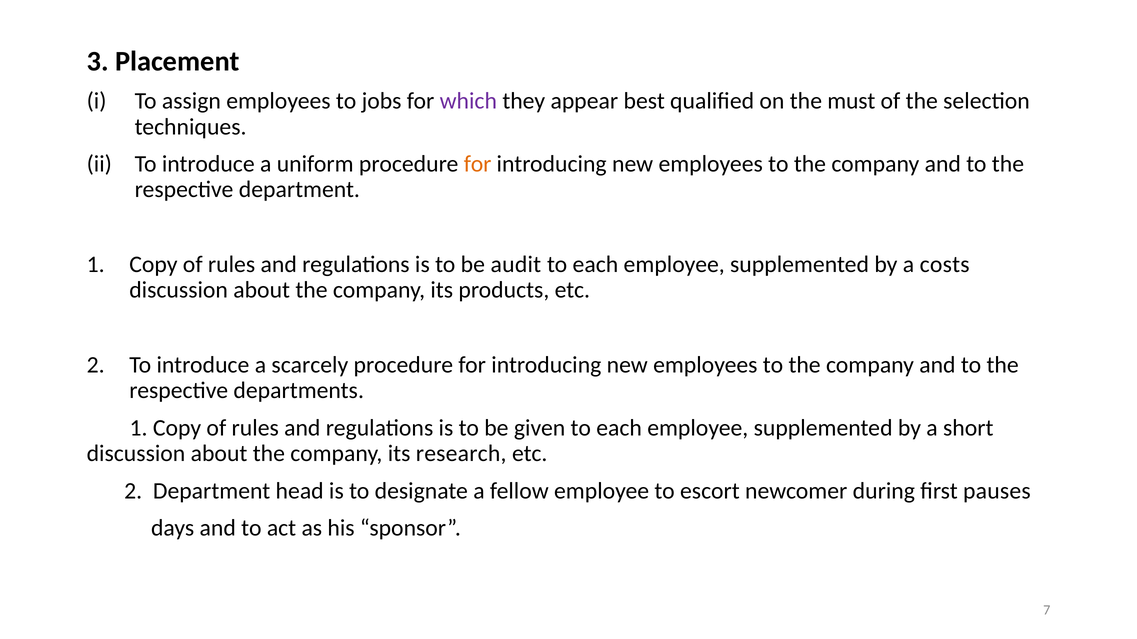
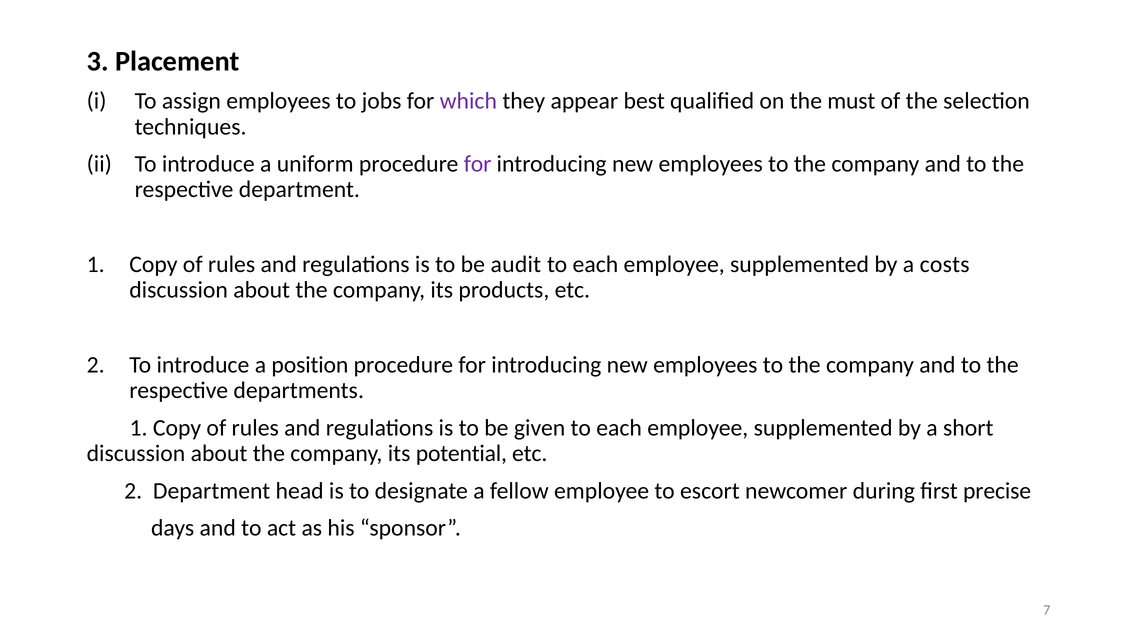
for at (478, 164) colour: orange -> purple
scarcely: scarcely -> position
research: research -> potential
pauses: pauses -> precise
